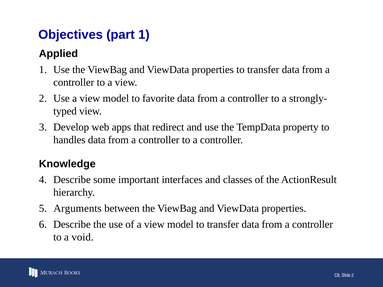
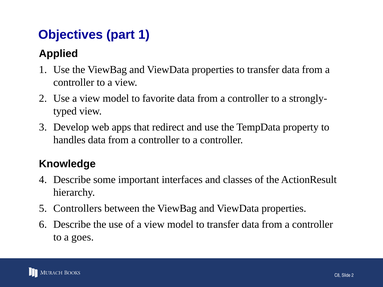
Arguments: Arguments -> Controllers
void: void -> goes
